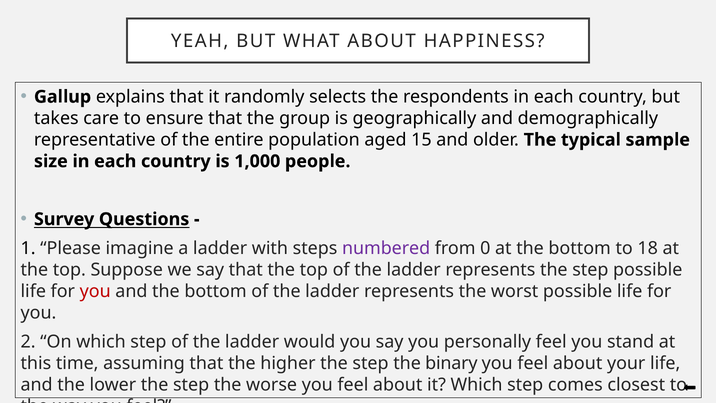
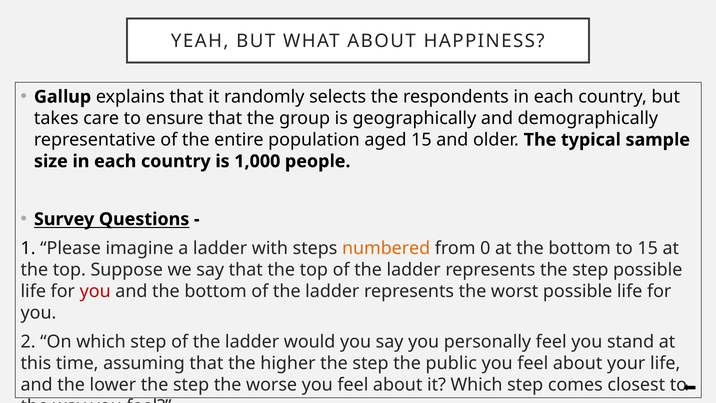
numbered colour: purple -> orange
to 18: 18 -> 15
binary: binary -> public
